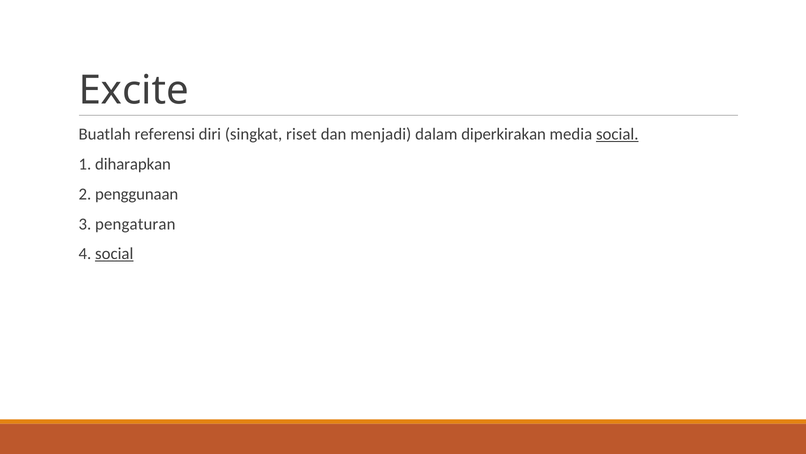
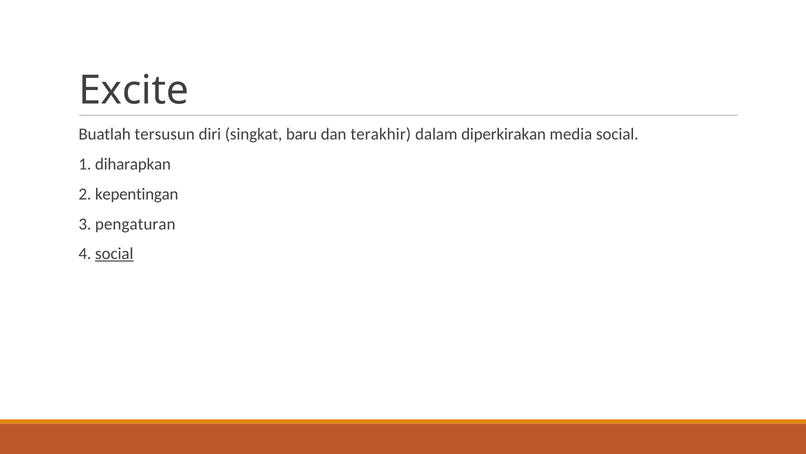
referensi: referensi -> tersusun
riset: riset -> baru
menjadi: menjadi -> terakhir
social at (617, 134) underline: present -> none
penggunaan: penggunaan -> kepentingan
